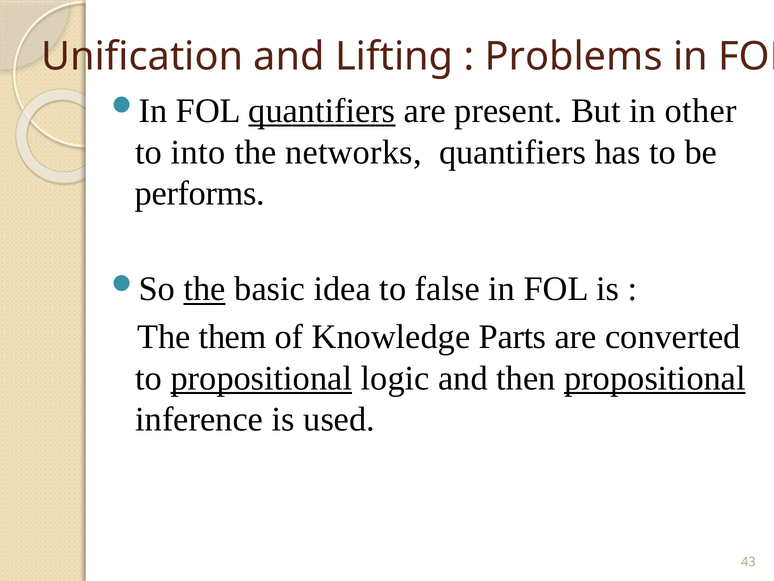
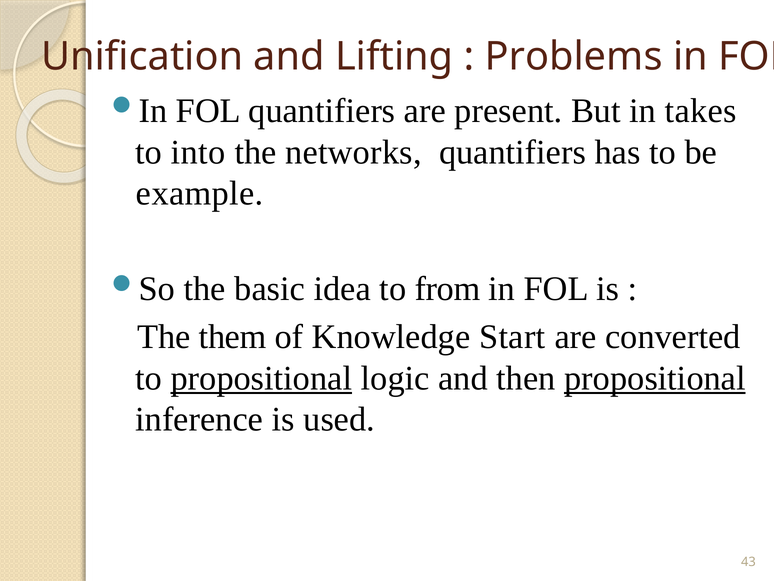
quantifiers at (322, 111) underline: present -> none
other: other -> takes
performs: performs -> example
the at (205, 289) underline: present -> none
false: false -> from
Parts: Parts -> Start
